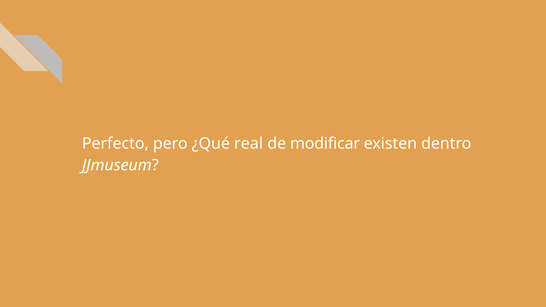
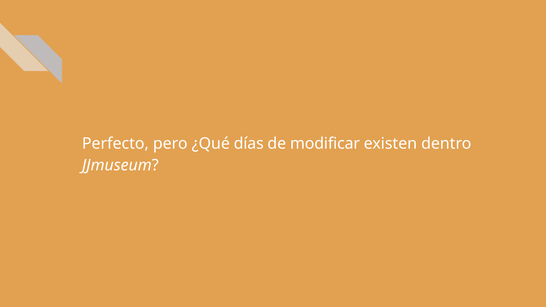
real: real -> días
